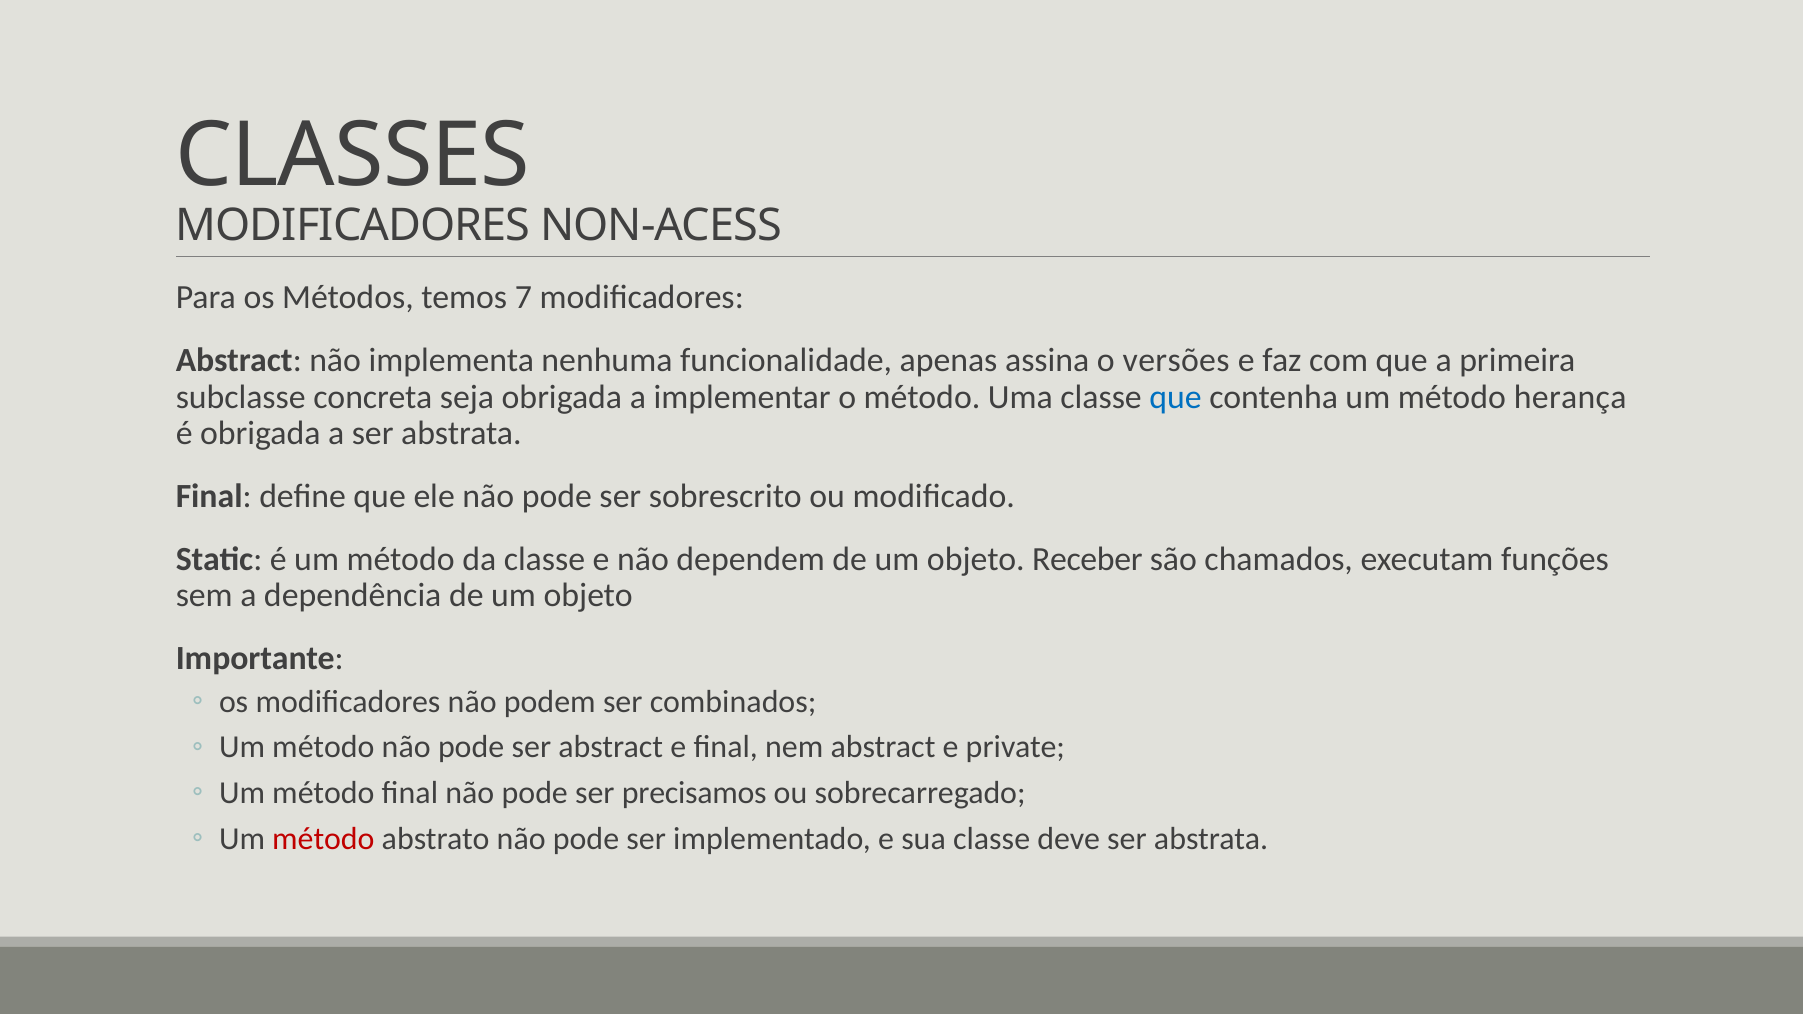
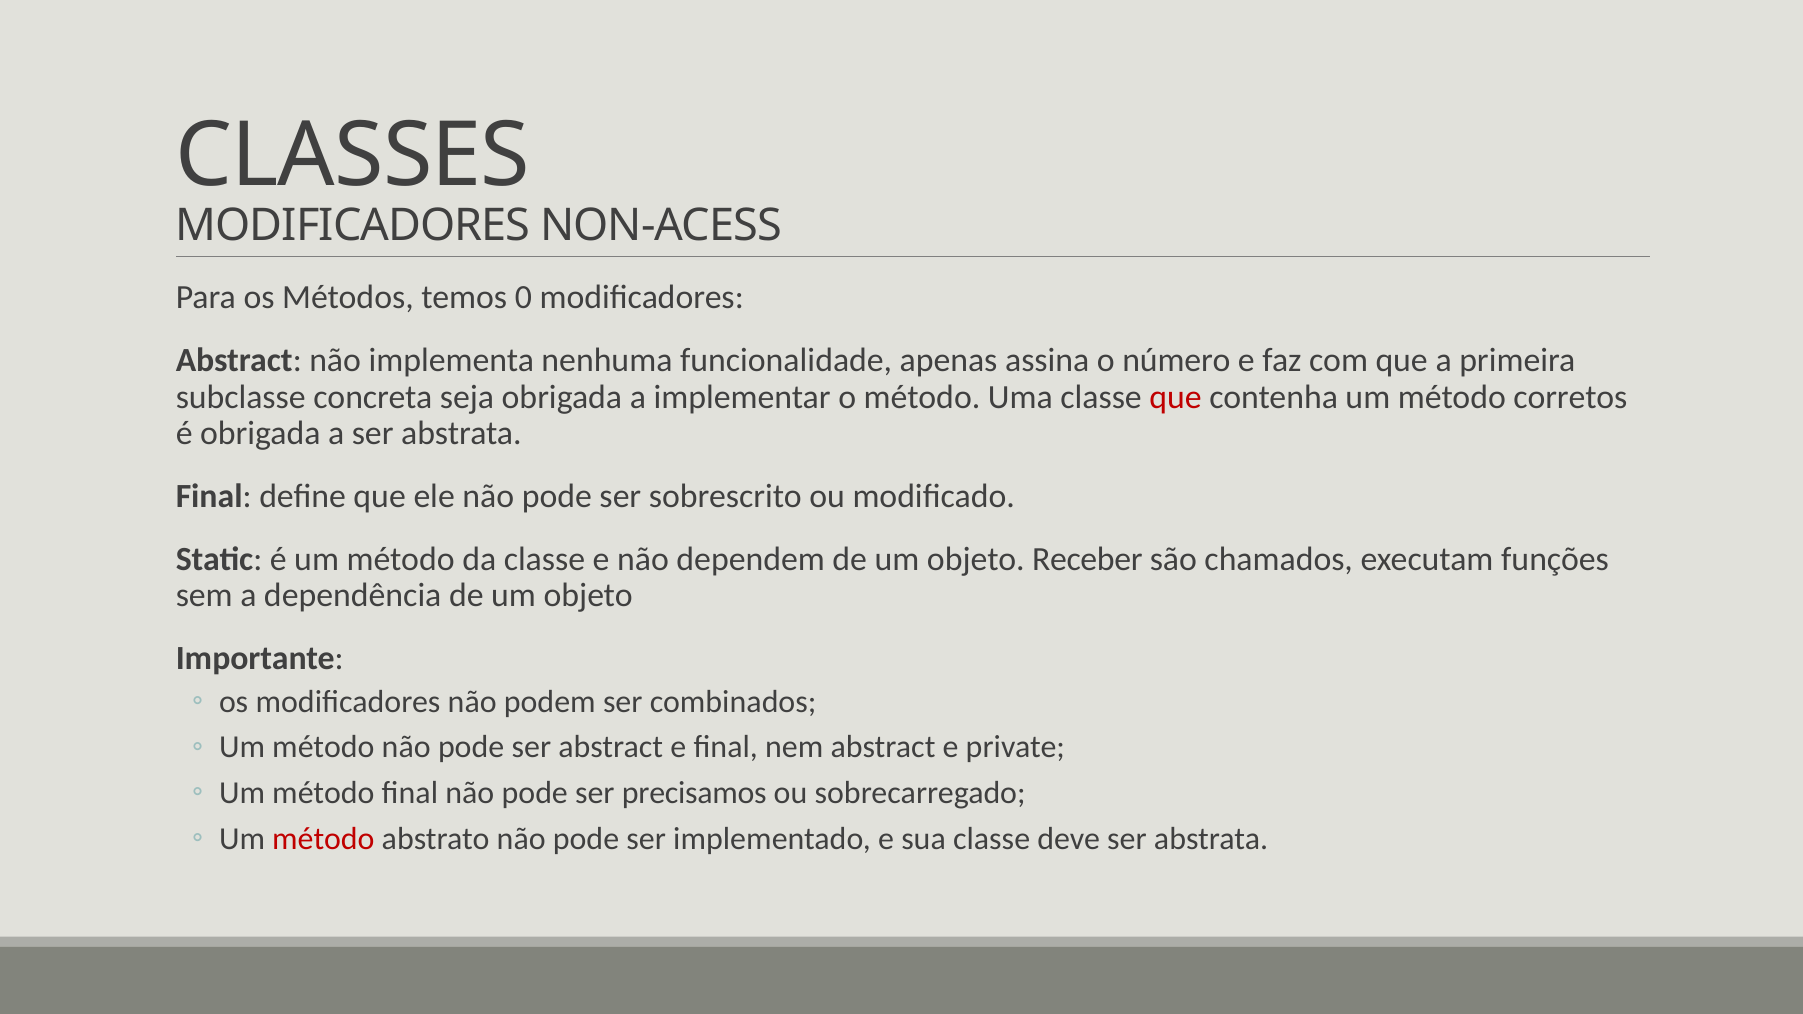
7: 7 -> 0
versões: versões -> número
que at (1176, 397) colour: blue -> red
herança: herança -> corretos
